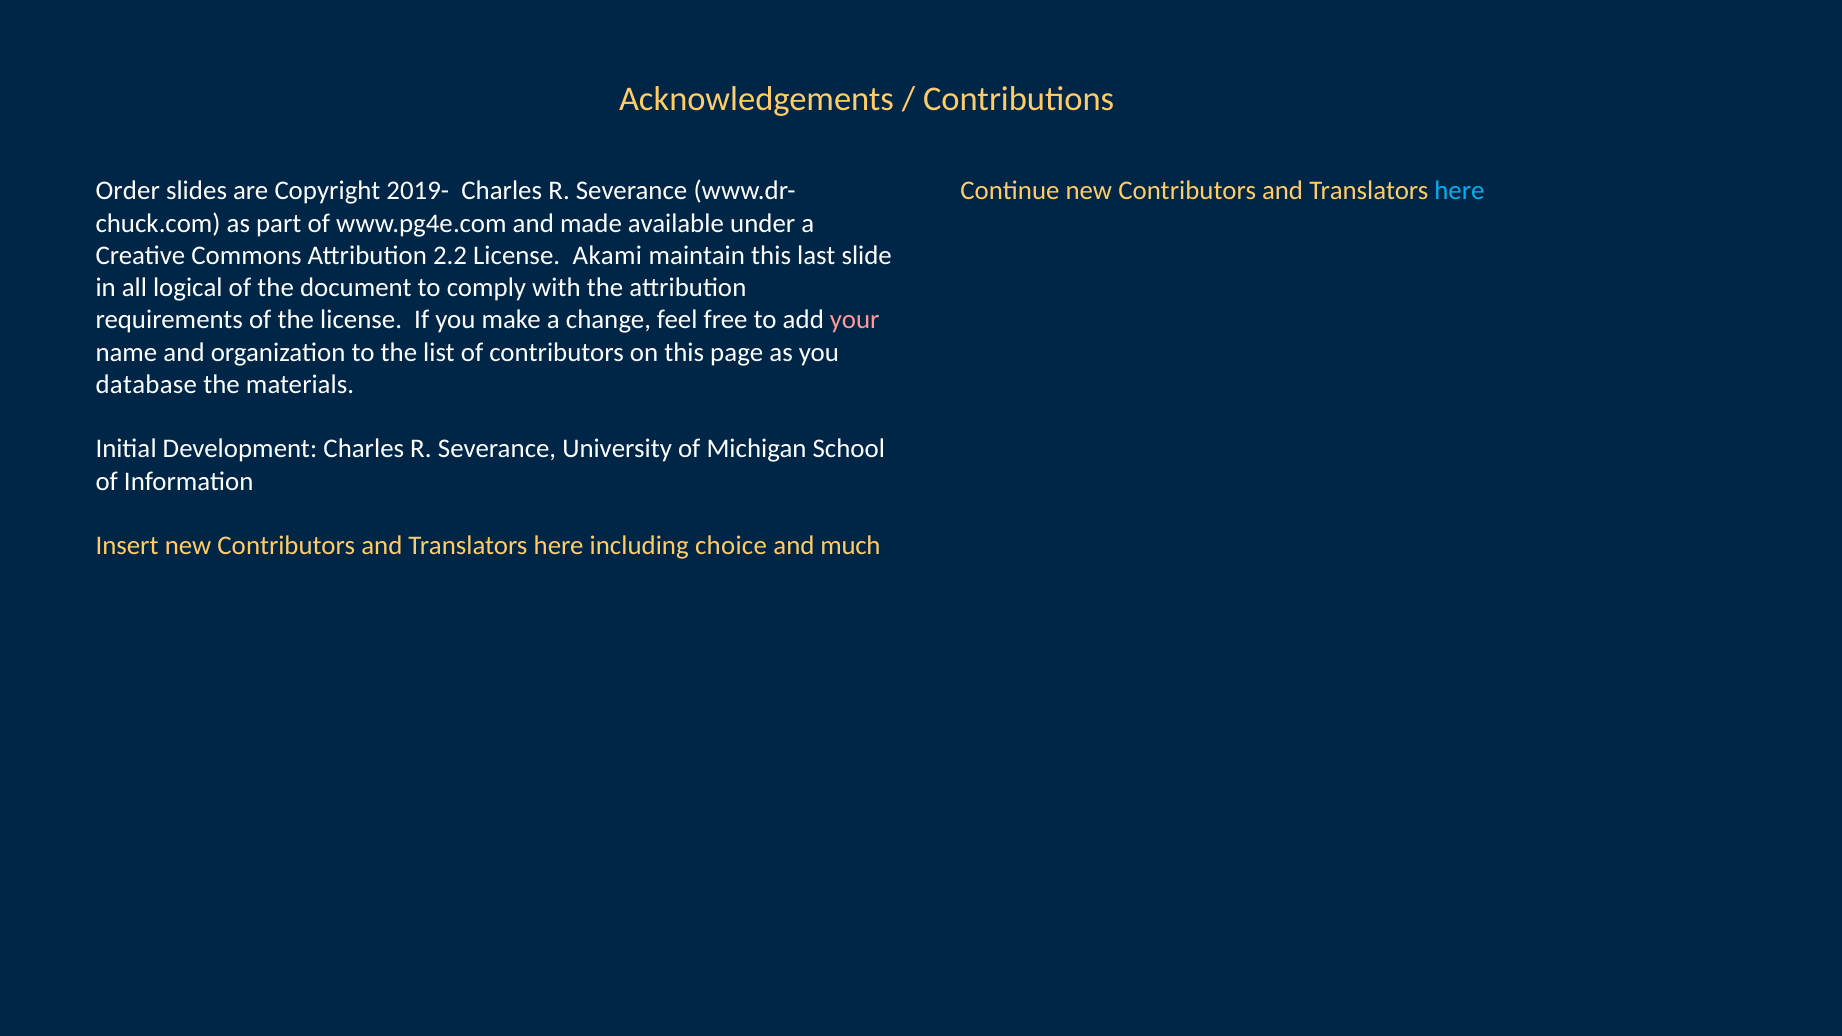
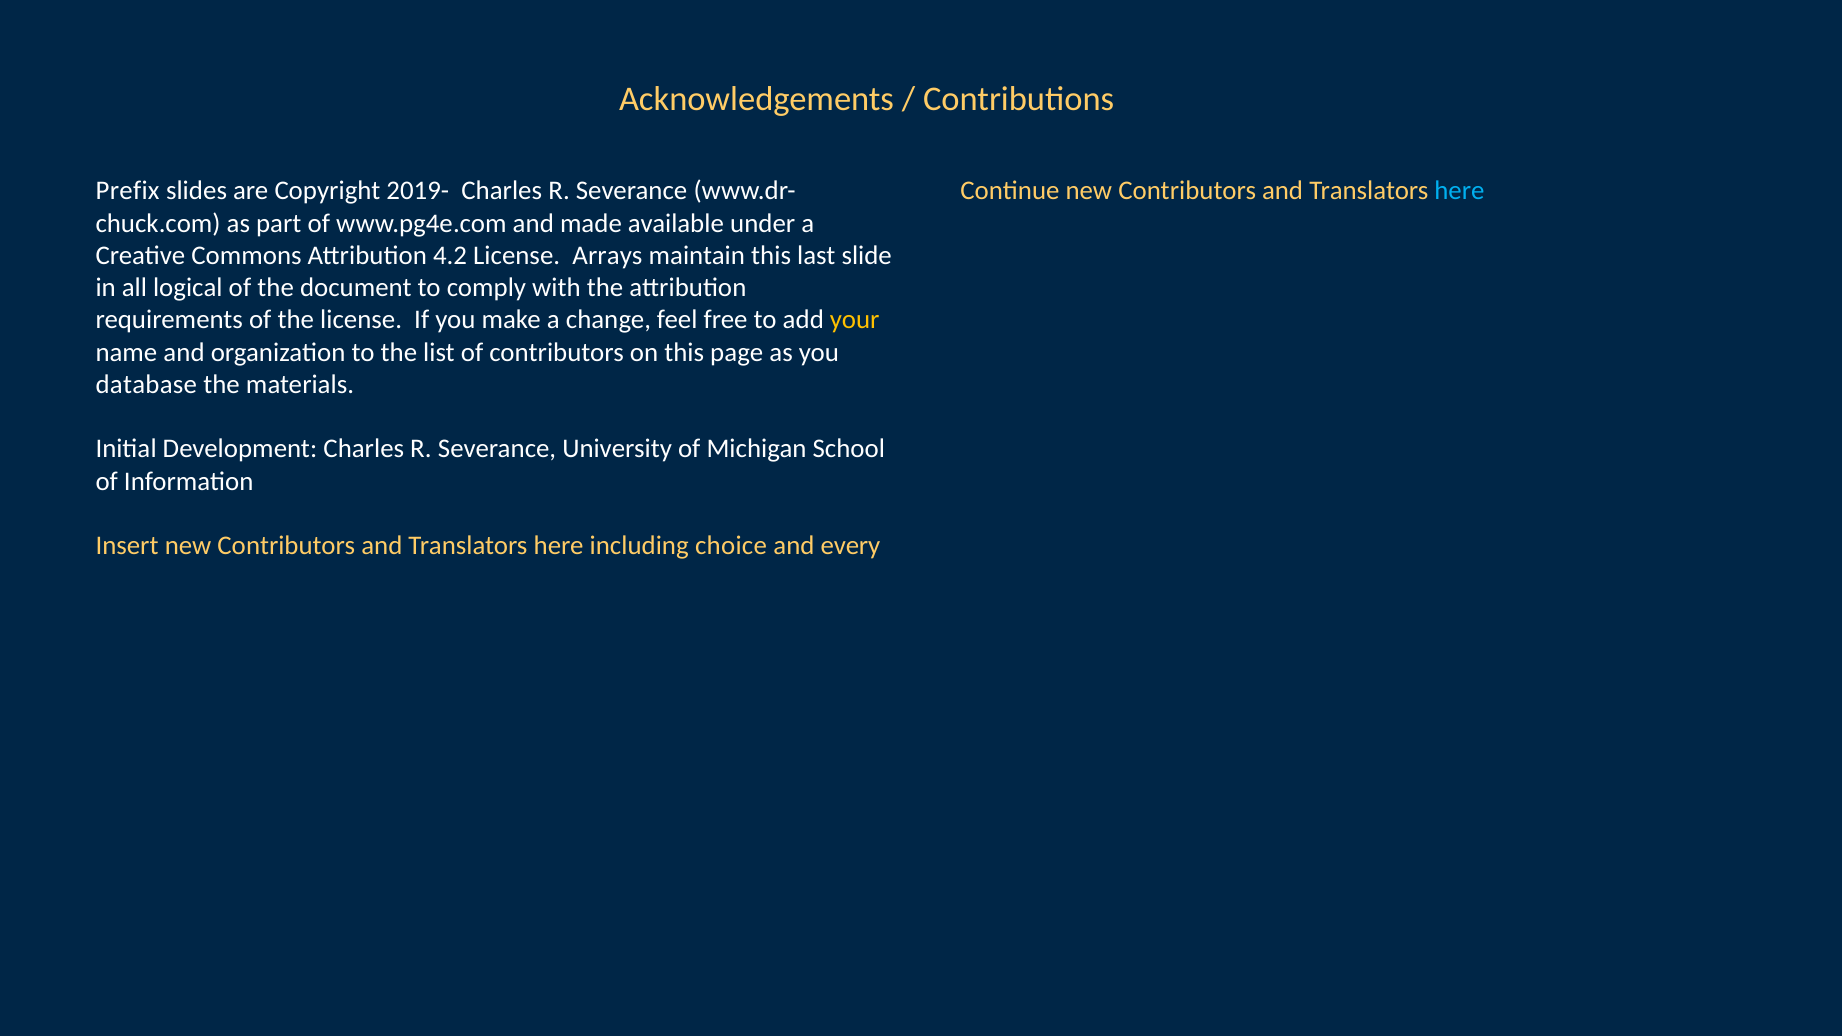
Order: Order -> Prefix
2.2: 2.2 -> 4.2
Akami: Akami -> Arrays
your colour: pink -> yellow
much: much -> every
